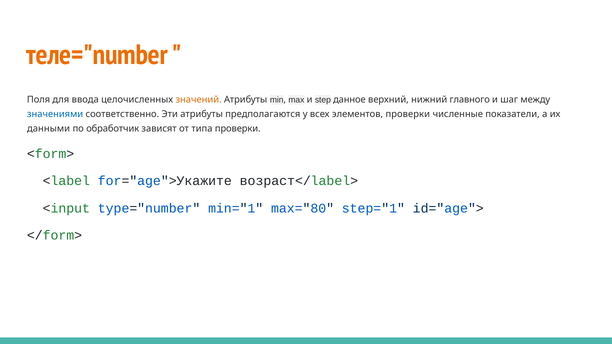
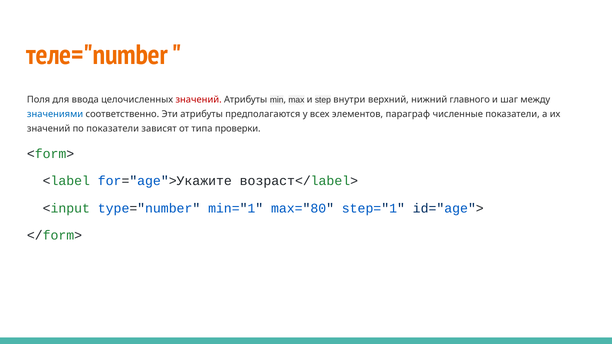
значений at (199, 100) colour: orange -> red
данное: данное -> внутри
элементов проверки: проверки -> параграф
данными at (49, 129): данными -> значений
по обработчик: обработчик -> показатели
